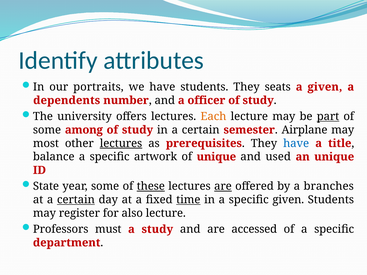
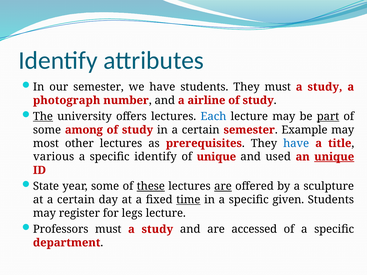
our portraits: portraits -> semester
They seats: seats -> must
given at (325, 87): given -> study
dependents: dependents -> photograph
officer: officer -> airline
The underline: none -> present
Each colour: orange -> blue
Airplane: Airplane -> Example
lectures at (121, 143) underline: present -> none
balance: balance -> various
specific artwork: artwork -> identify
unique at (334, 157) underline: none -> present
branches: branches -> sculpture
certain at (76, 200) underline: present -> none
also: also -> legs
